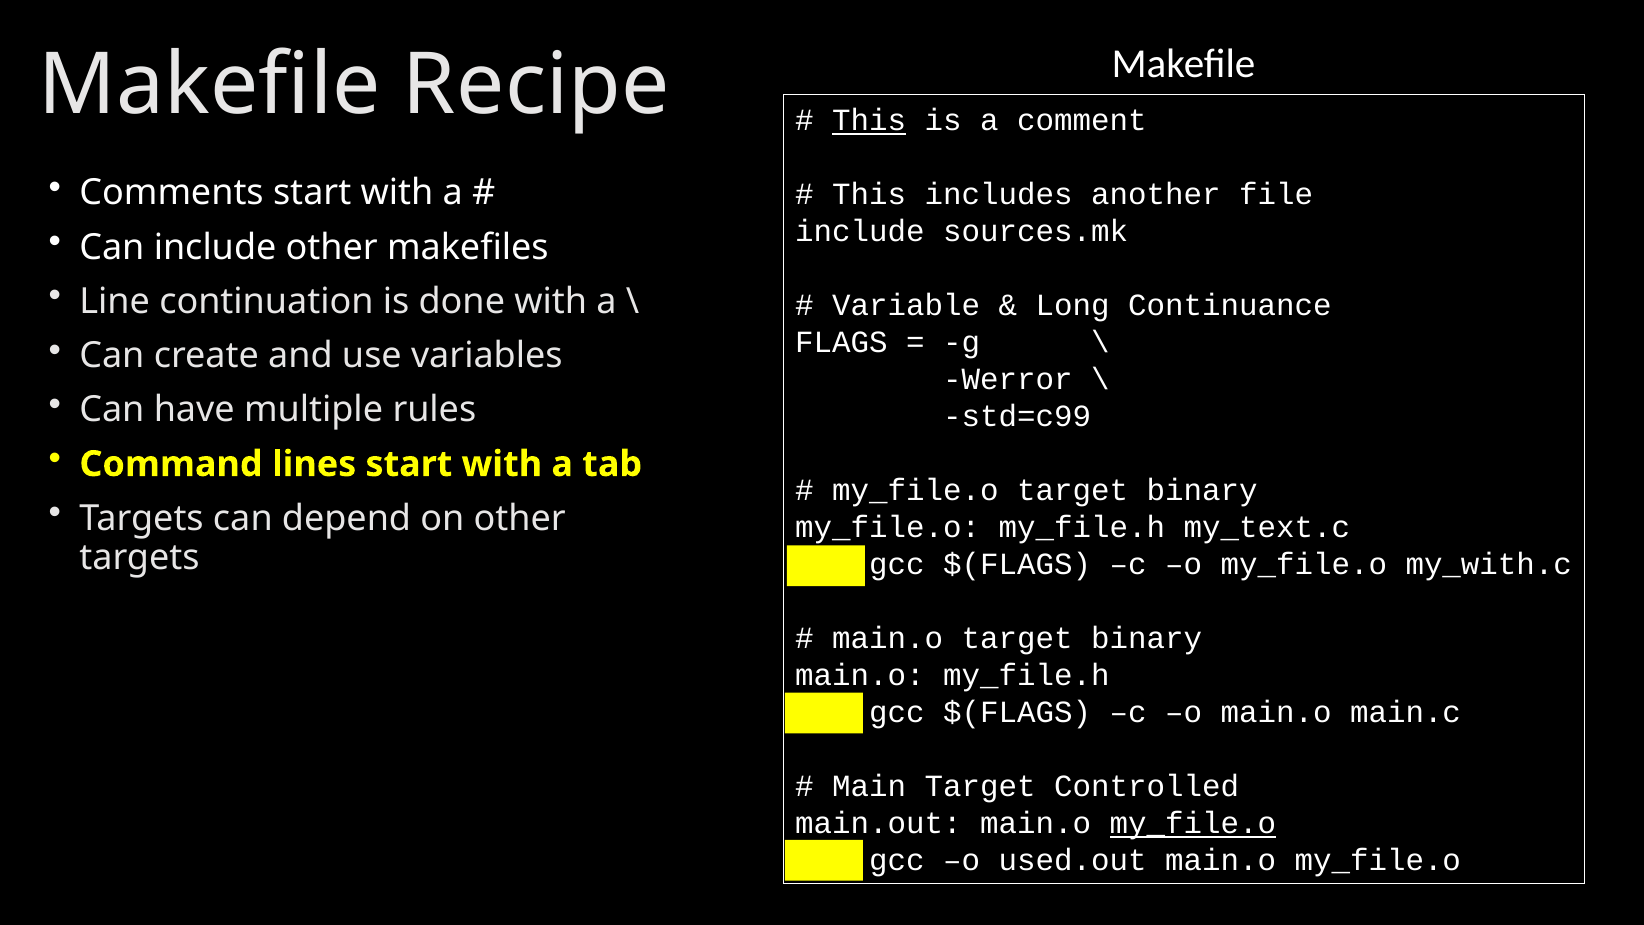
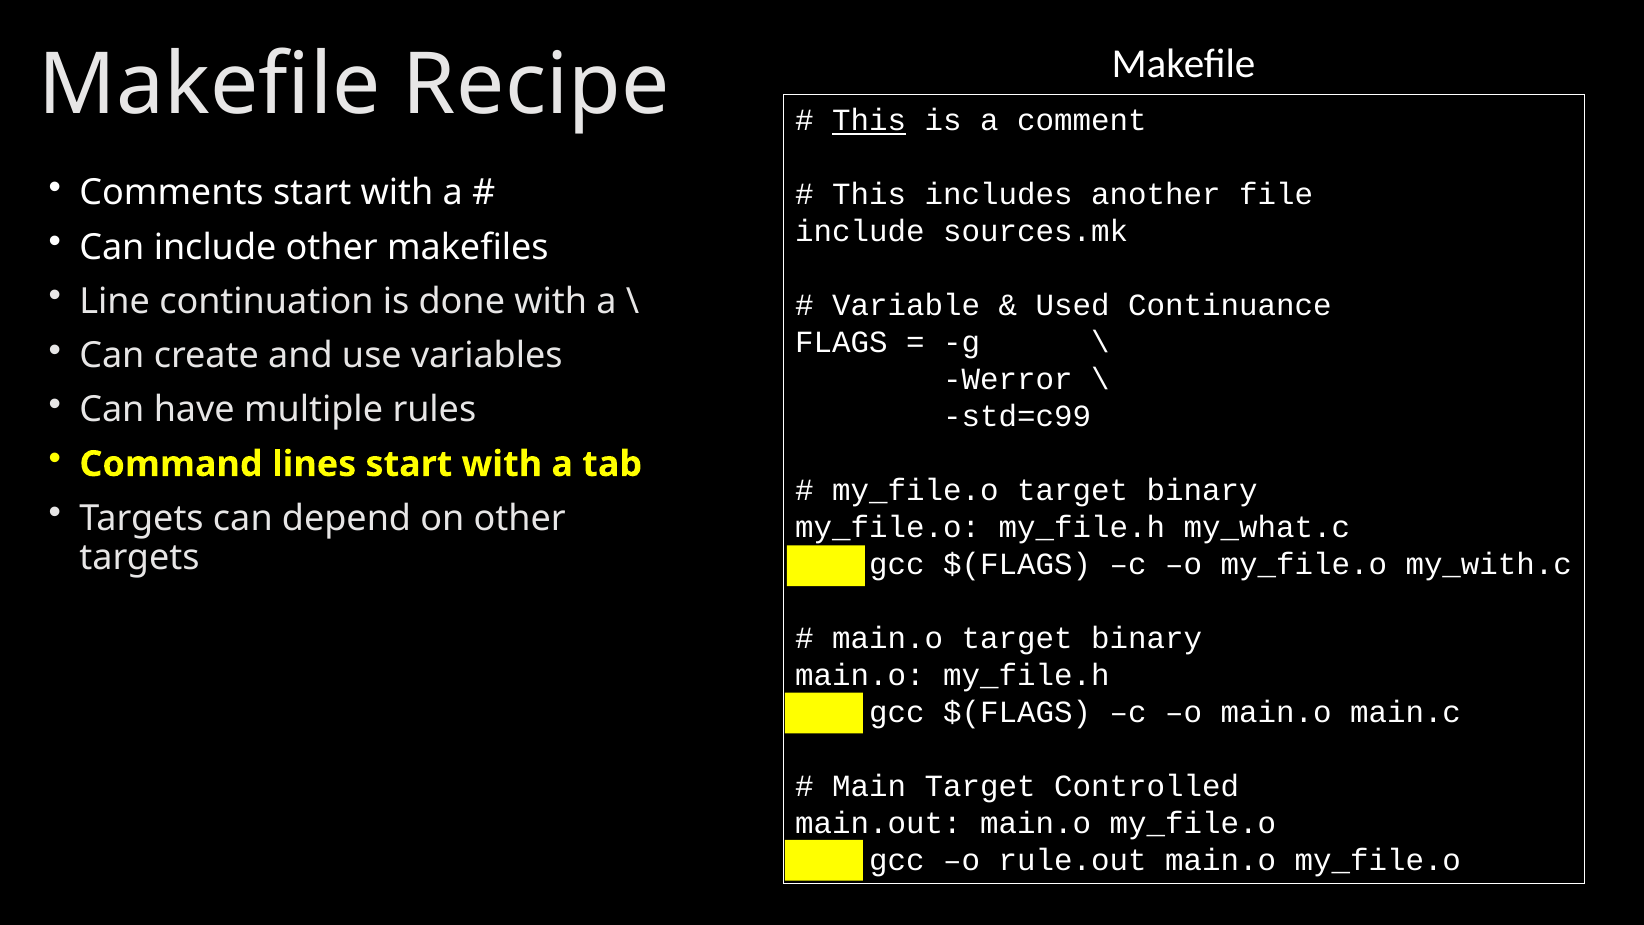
Long: Long -> Used
my_text.c: my_text.c -> my_what.c
my_file.o at (1193, 824) underline: present -> none
used.out: used.out -> rule.out
